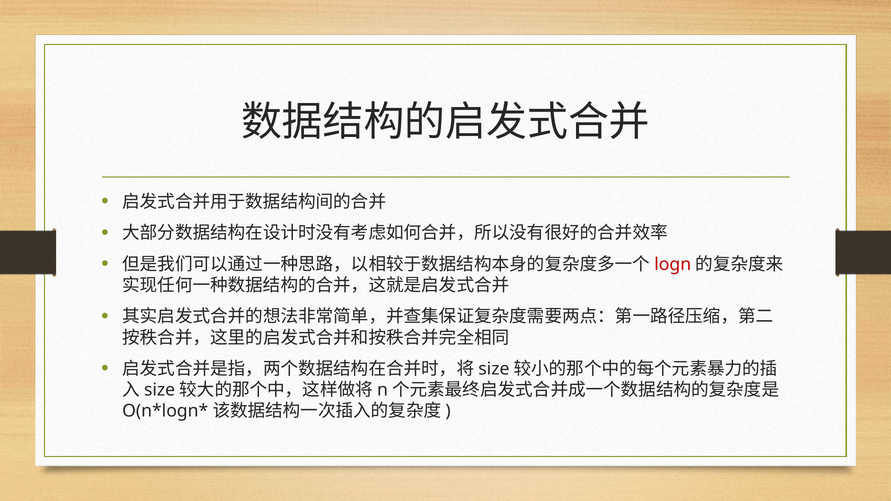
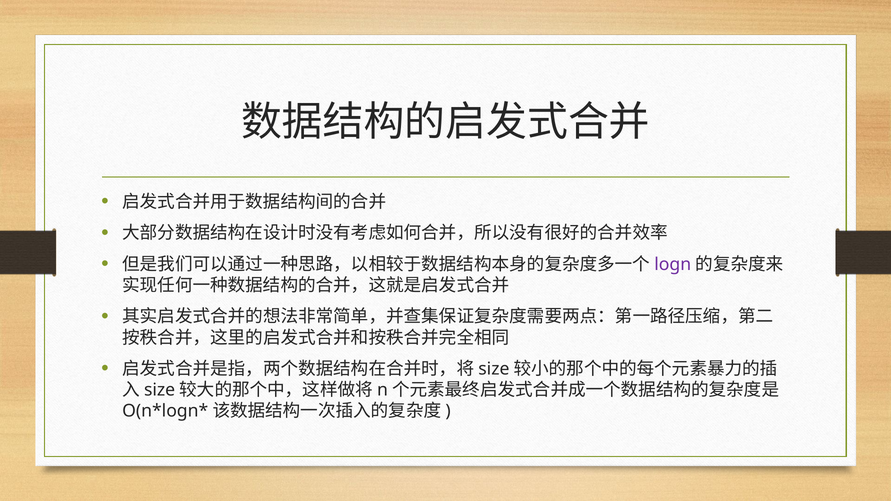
logn colour: red -> purple
